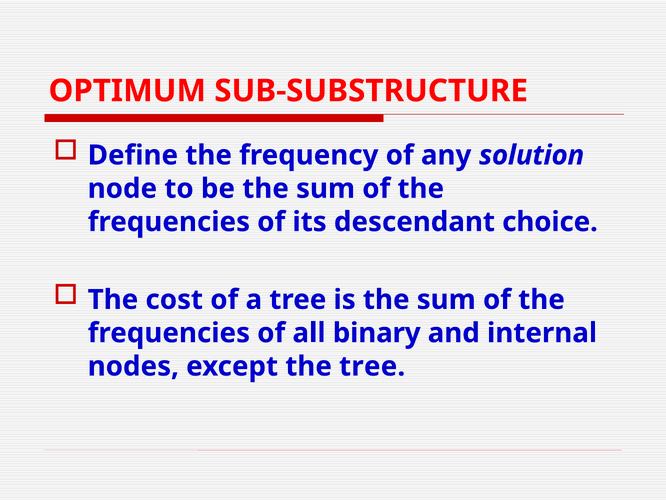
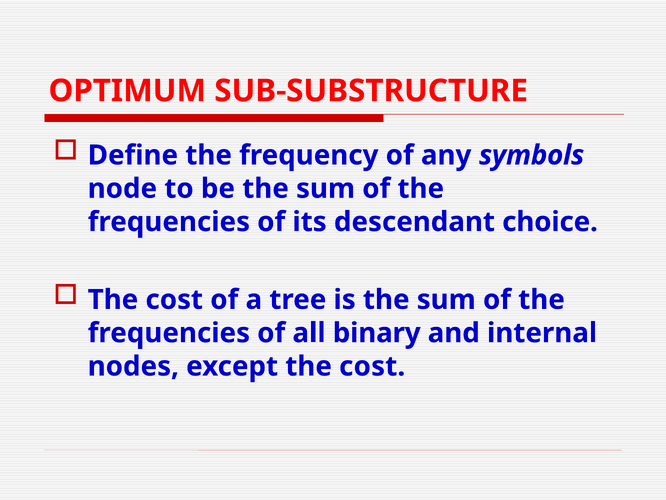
solution: solution -> symbols
except the tree: tree -> cost
